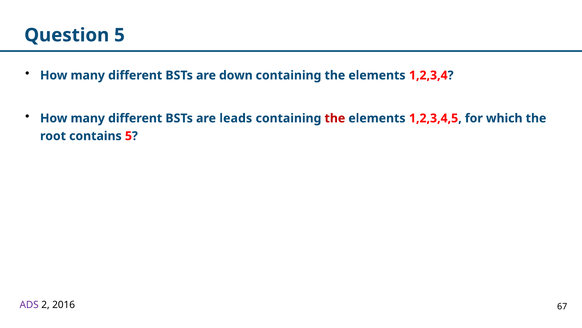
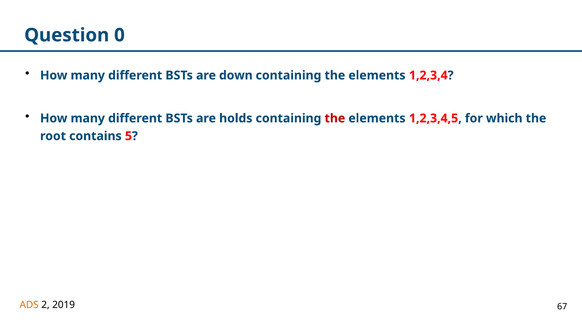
Question 5: 5 -> 0
leads: leads -> holds
ADS colour: purple -> orange
2016: 2016 -> 2019
